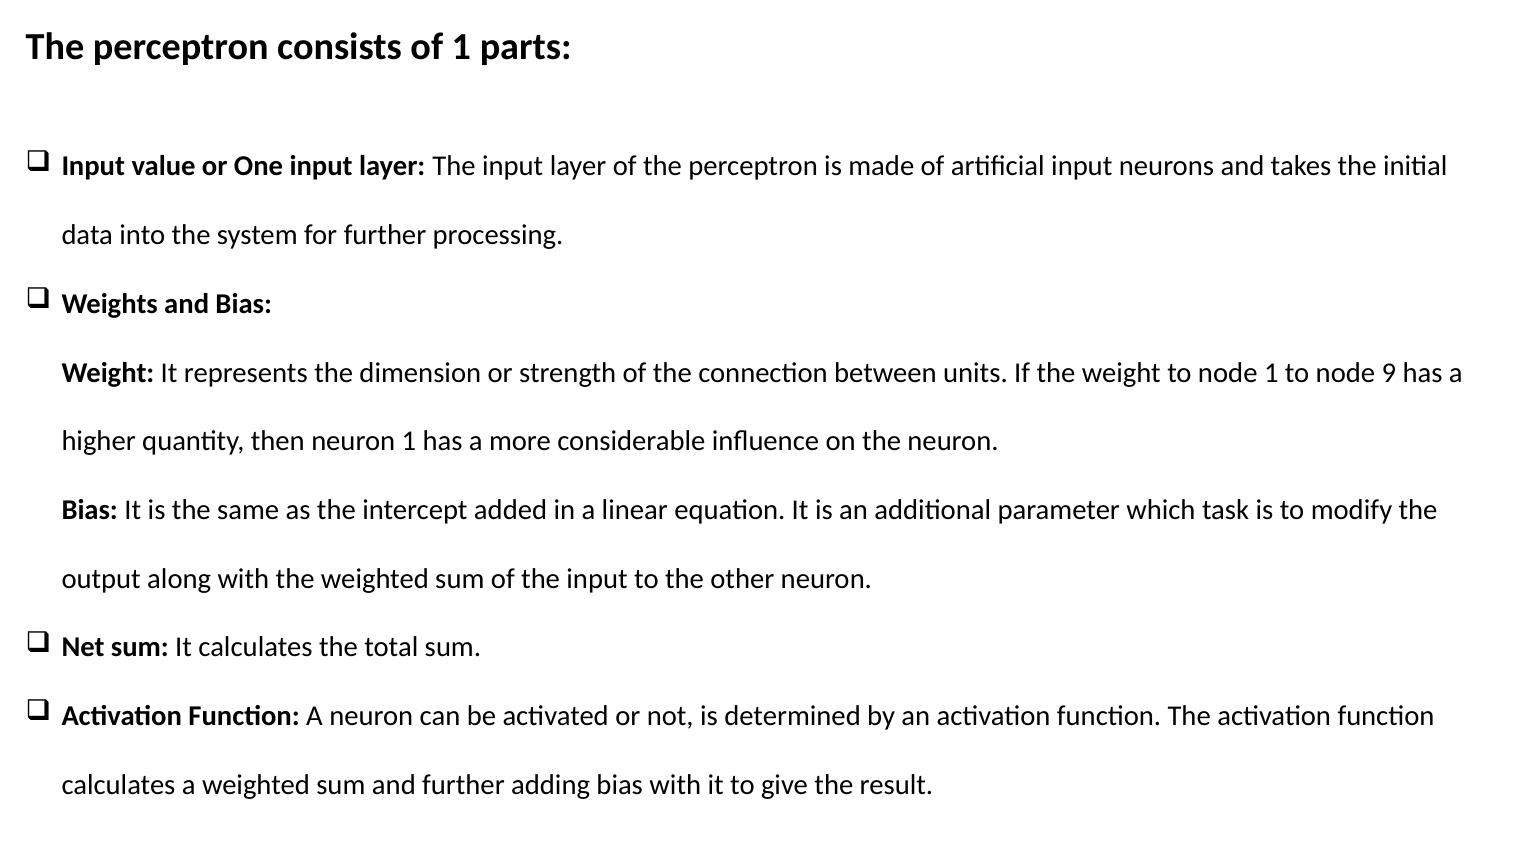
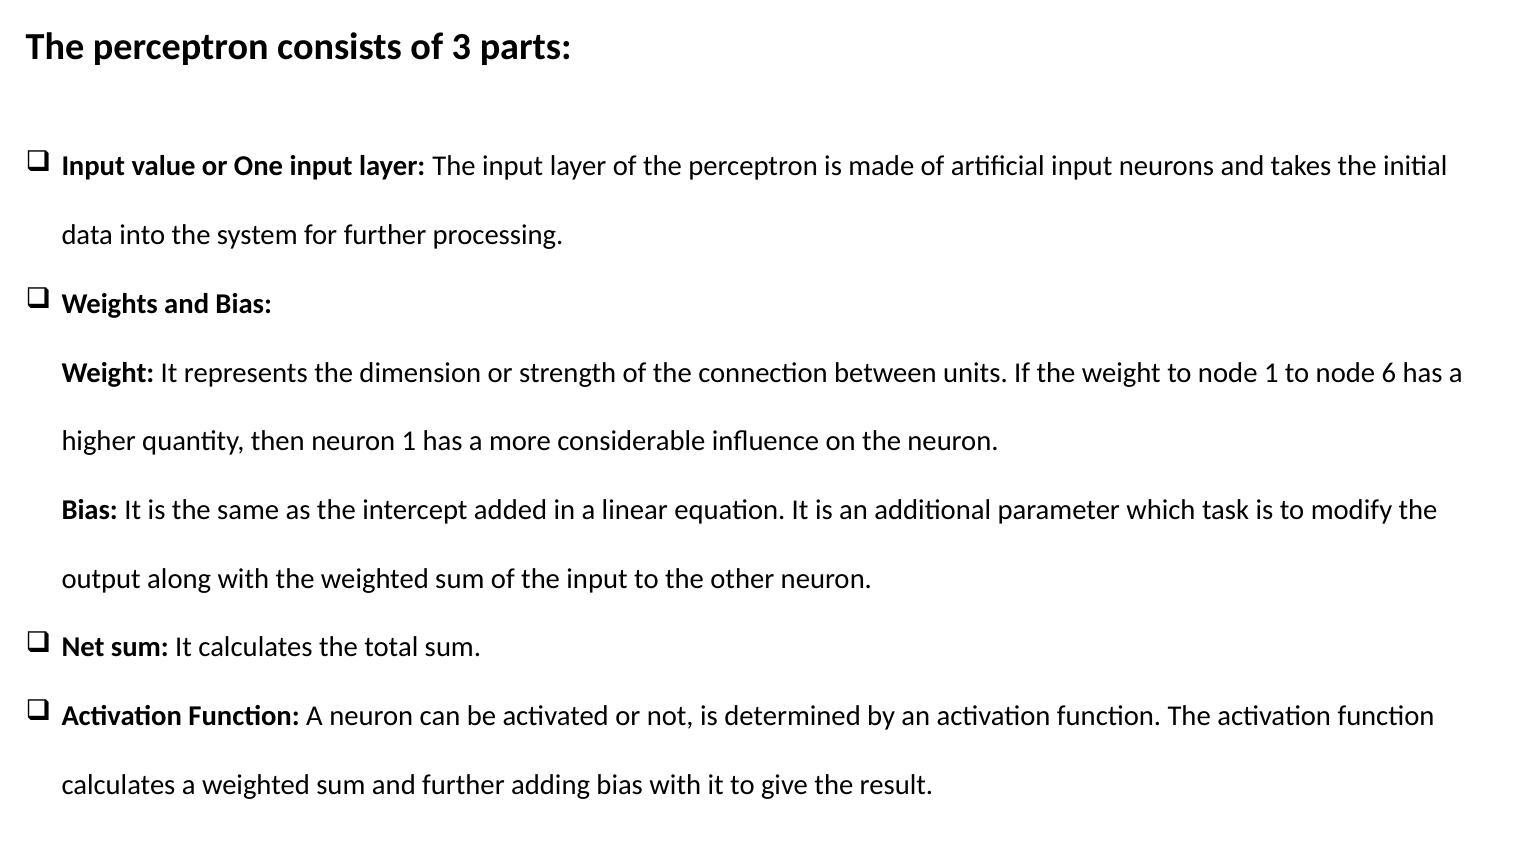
of 1: 1 -> 3
9: 9 -> 6
